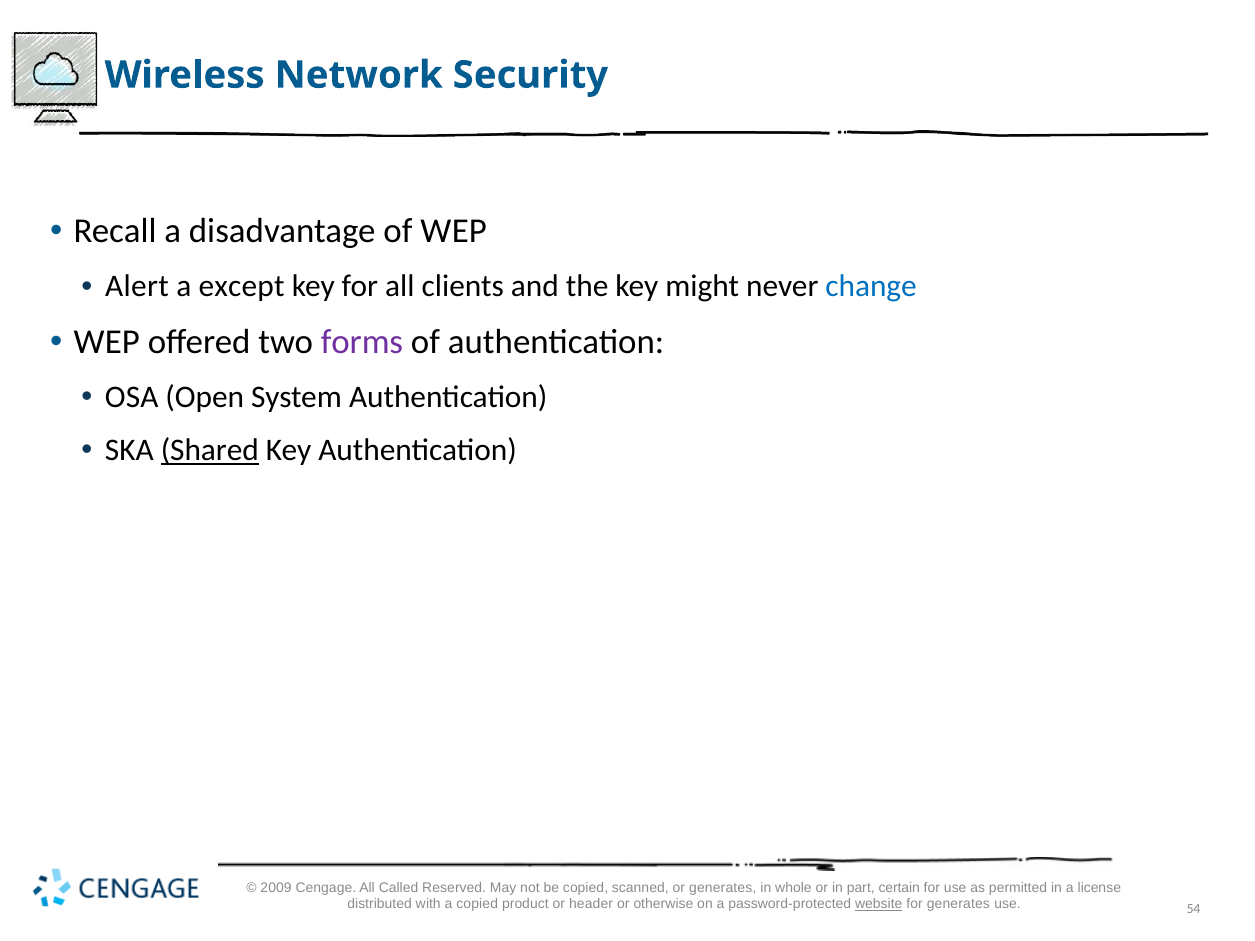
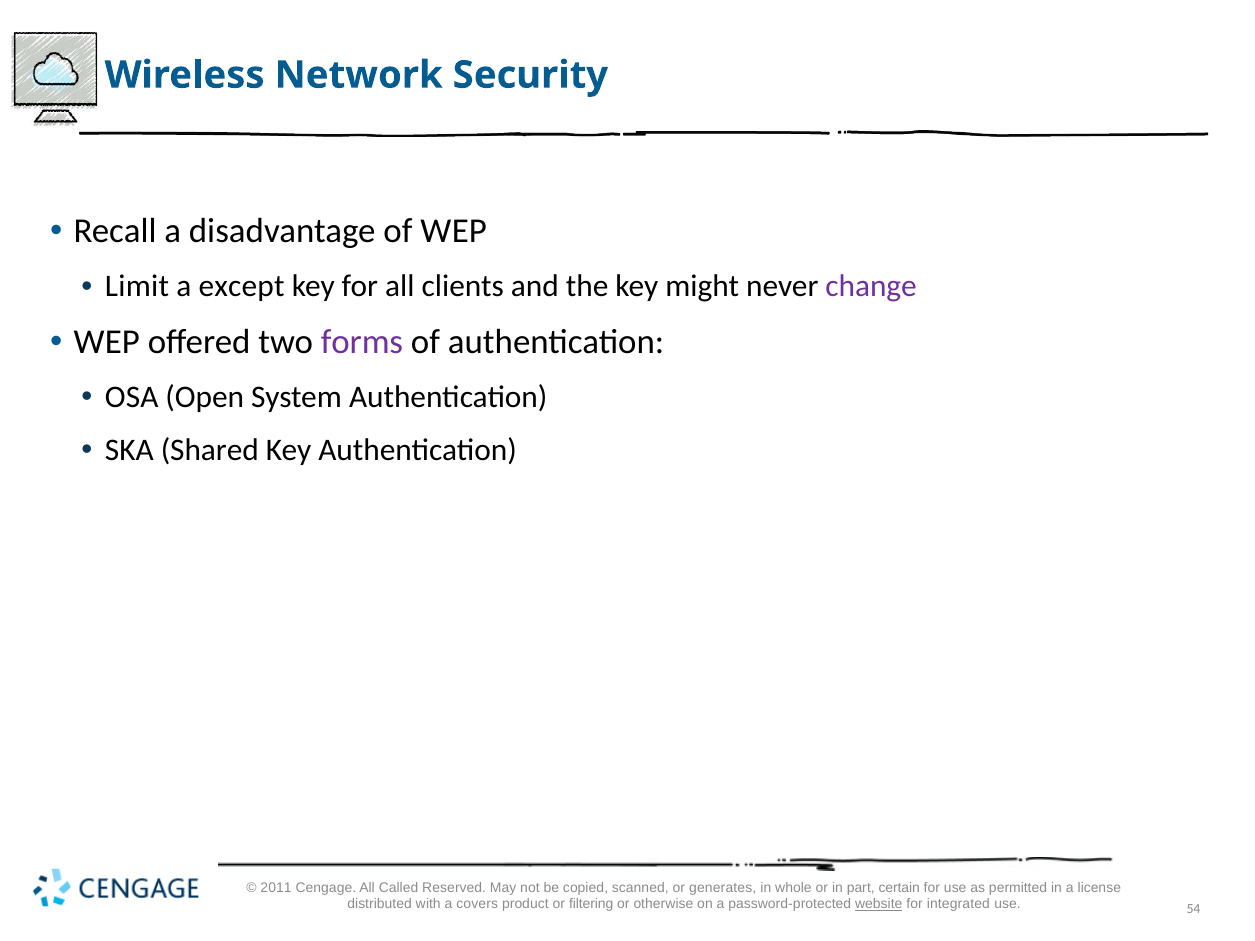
Alert: Alert -> Limit
change colour: blue -> purple
Shared underline: present -> none
2009: 2009 -> 2011
a copied: copied -> covers
header: header -> filtering
for generates: generates -> integrated
